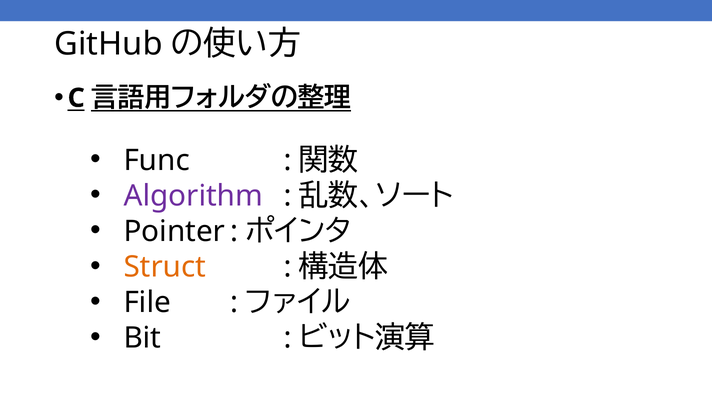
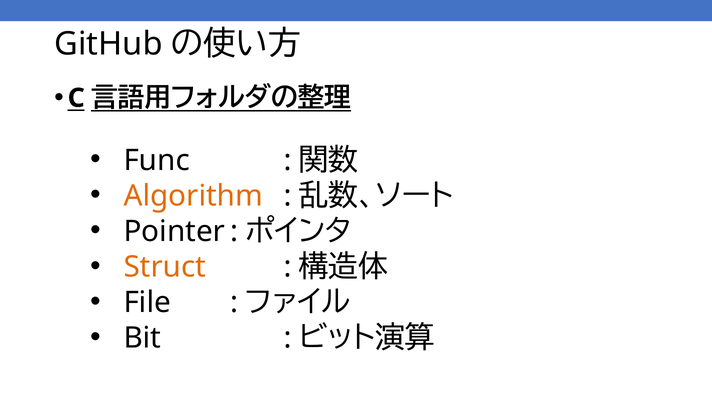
Algorithm colour: purple -> orange
